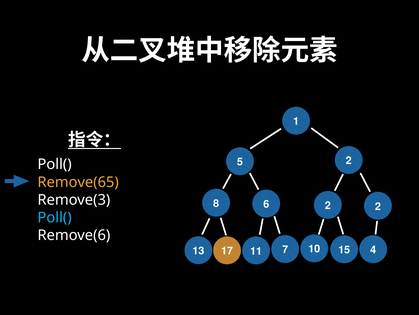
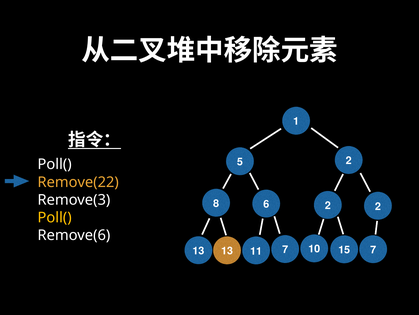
Remove(65: Remove(65 -> Remove(22
Poll( at (55, 217) colour: light blue -> yellow
15 4: 4 -> 7
13 17: 17 -> 13
